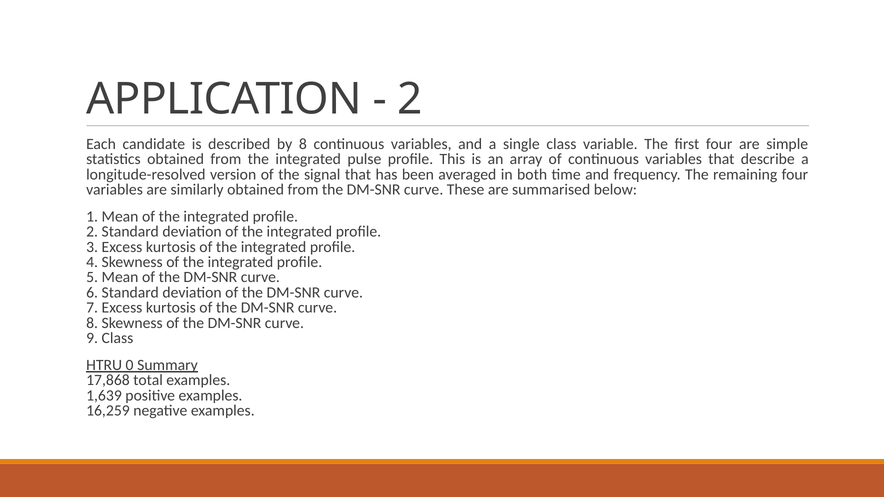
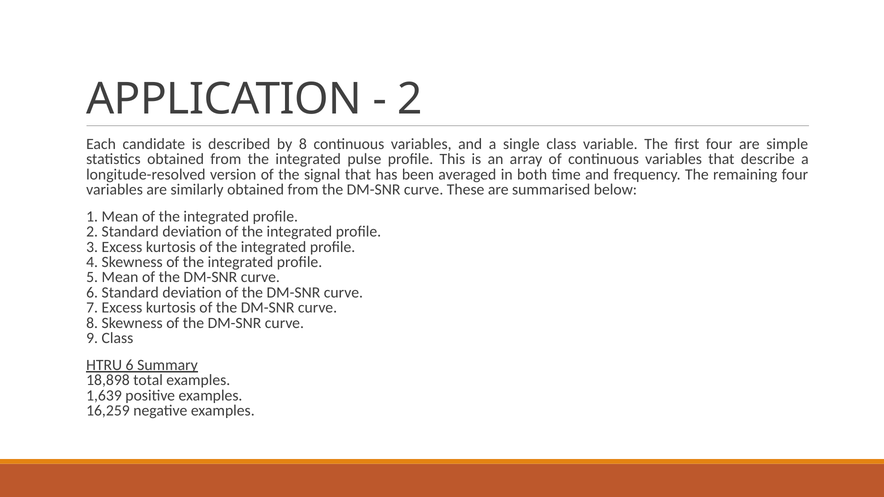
HTRU 0: 0 -> 6
17,868: 17,868 -> 18,898
